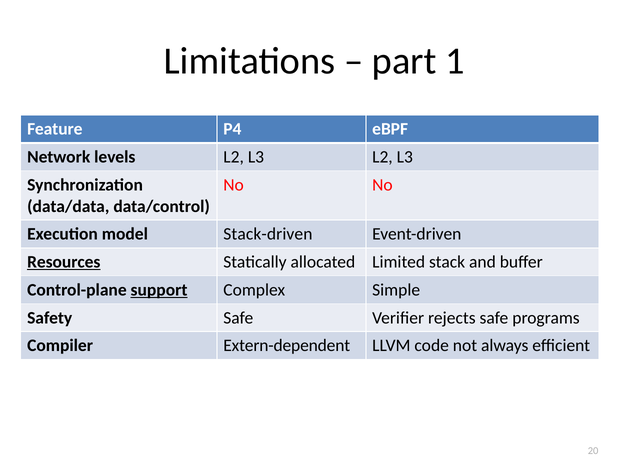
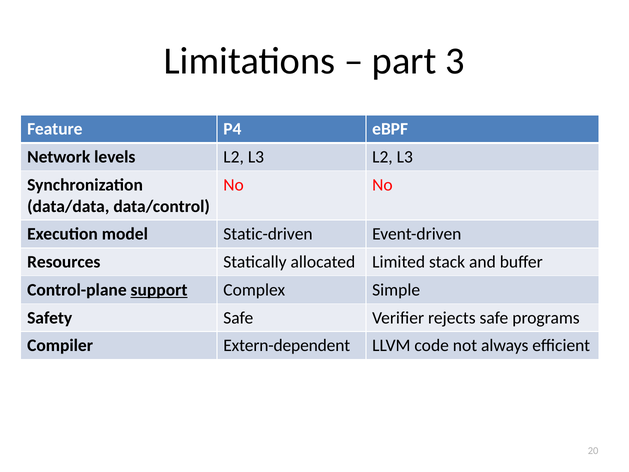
1: 1 -> 3
Stack-driven: Stack-driven -> Static-driven
Resources underline: present -> none
